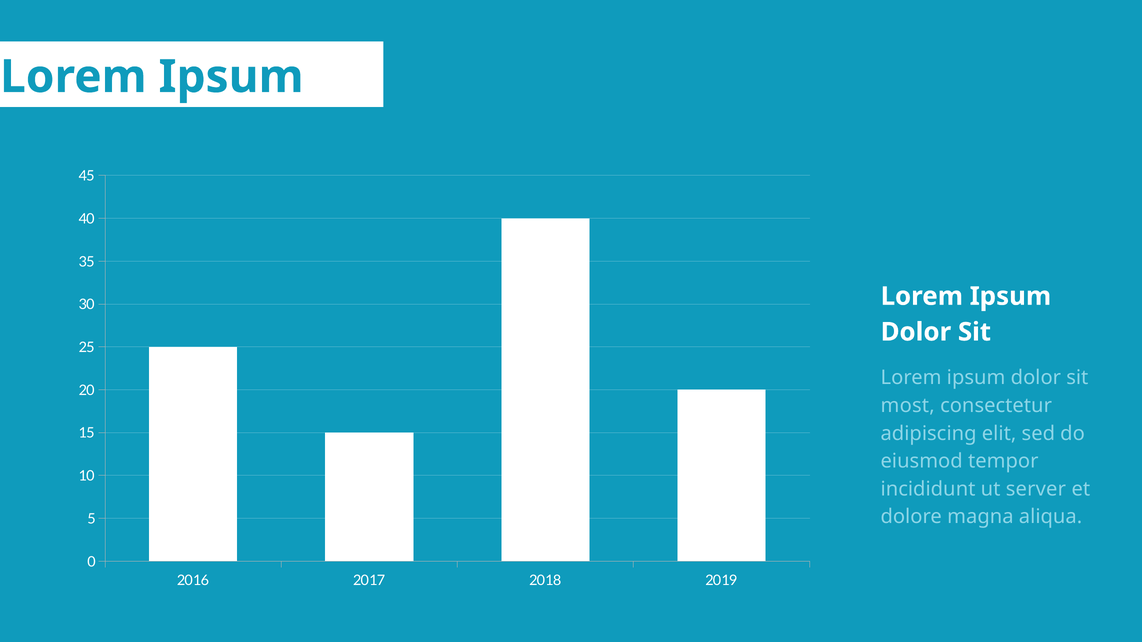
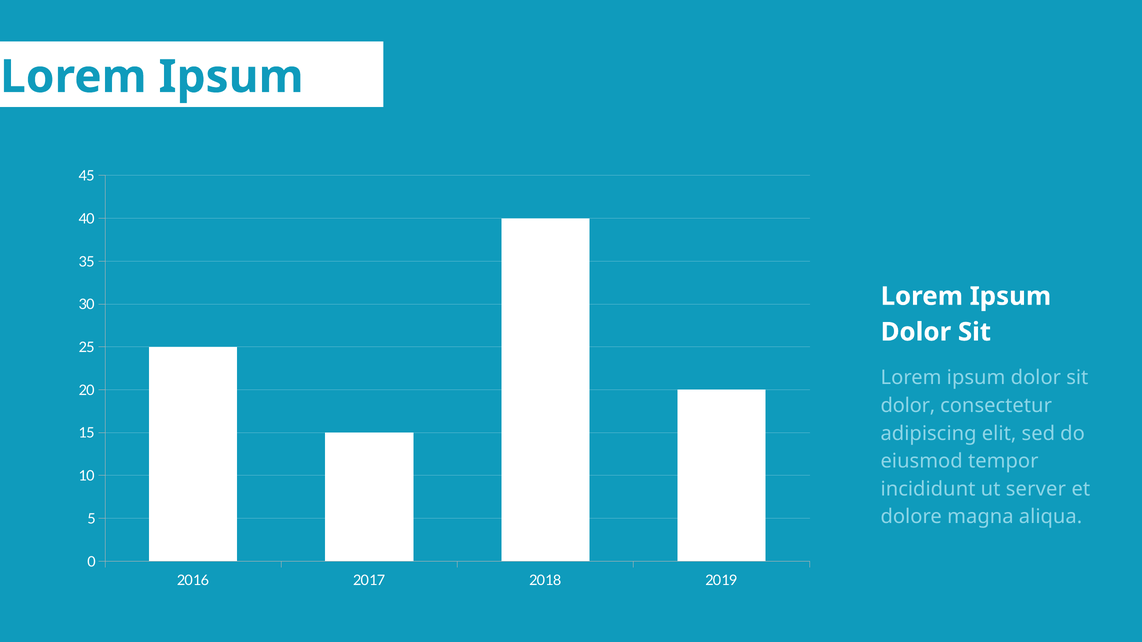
most at (908, 406): most -> dolor
